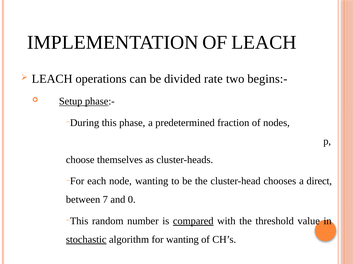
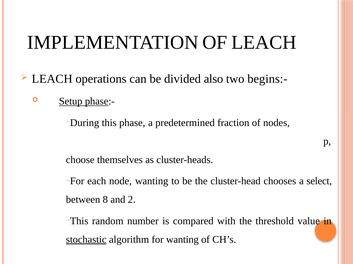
rate: rate -> also
direct: direct -> select
7: 7 -> 8
0: 0 -> 2
compared underline: present -> none
